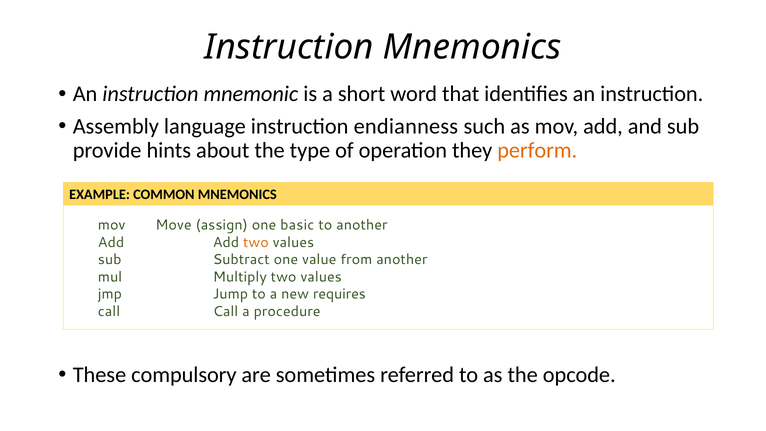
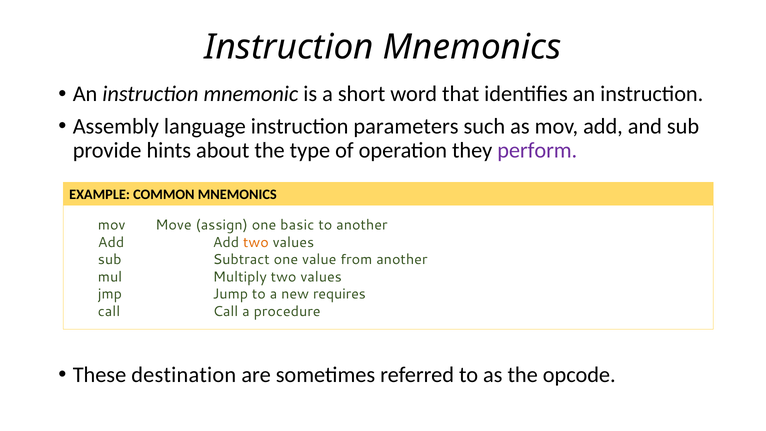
endianness: endianness -> parameters
perform colour: orange -> purple
compulsory: compulsory -> destination
